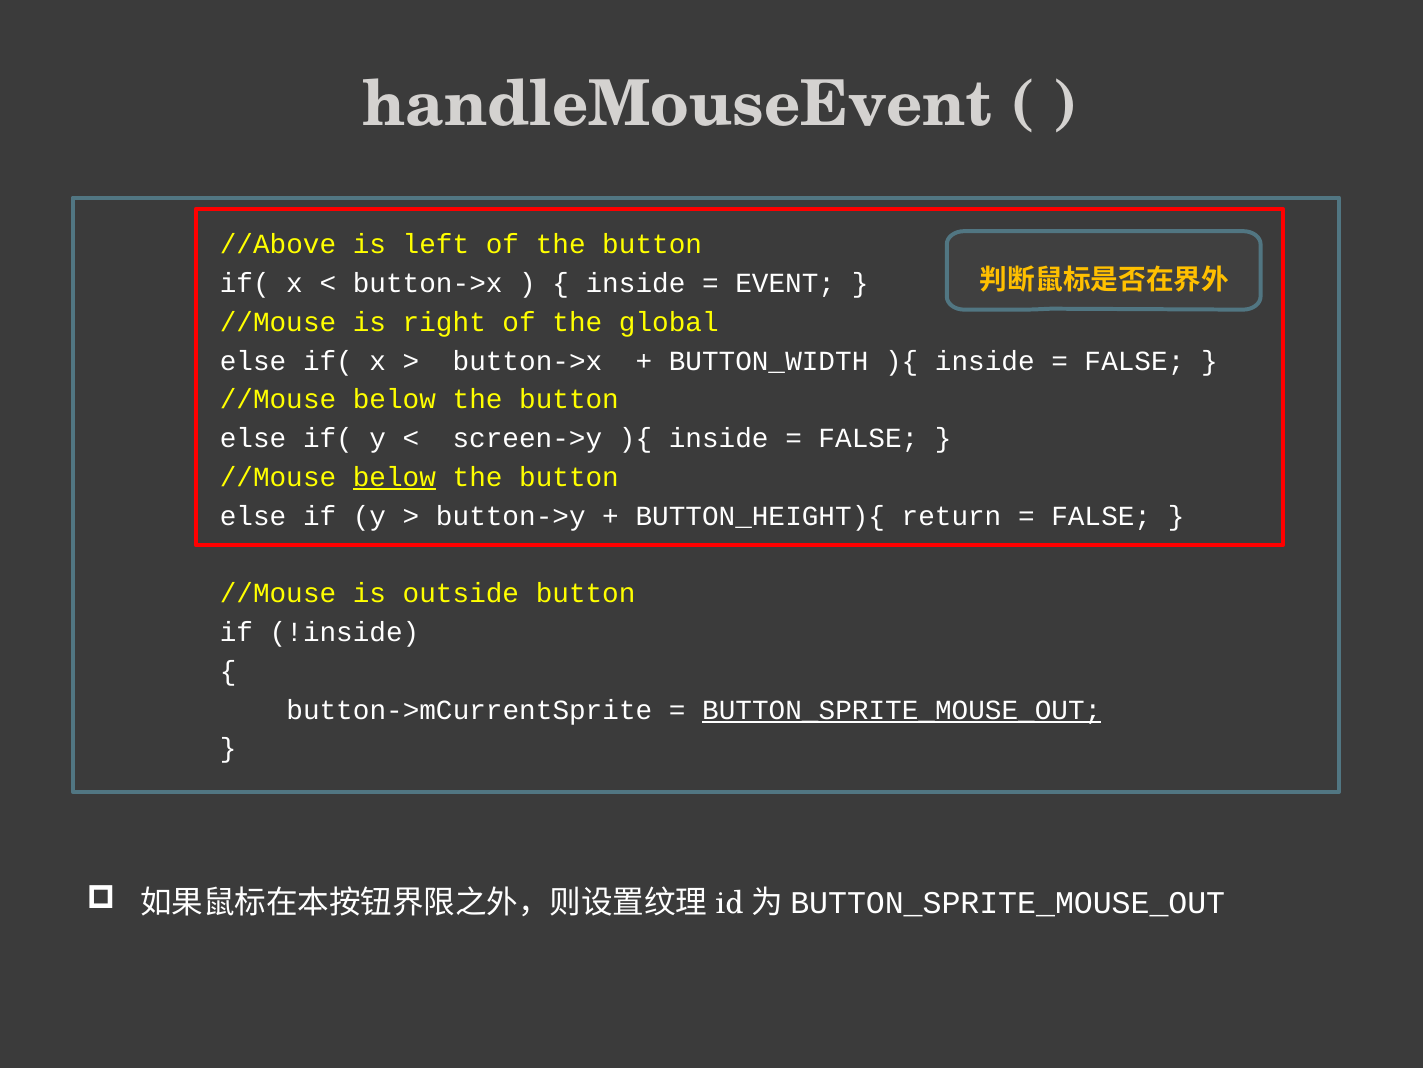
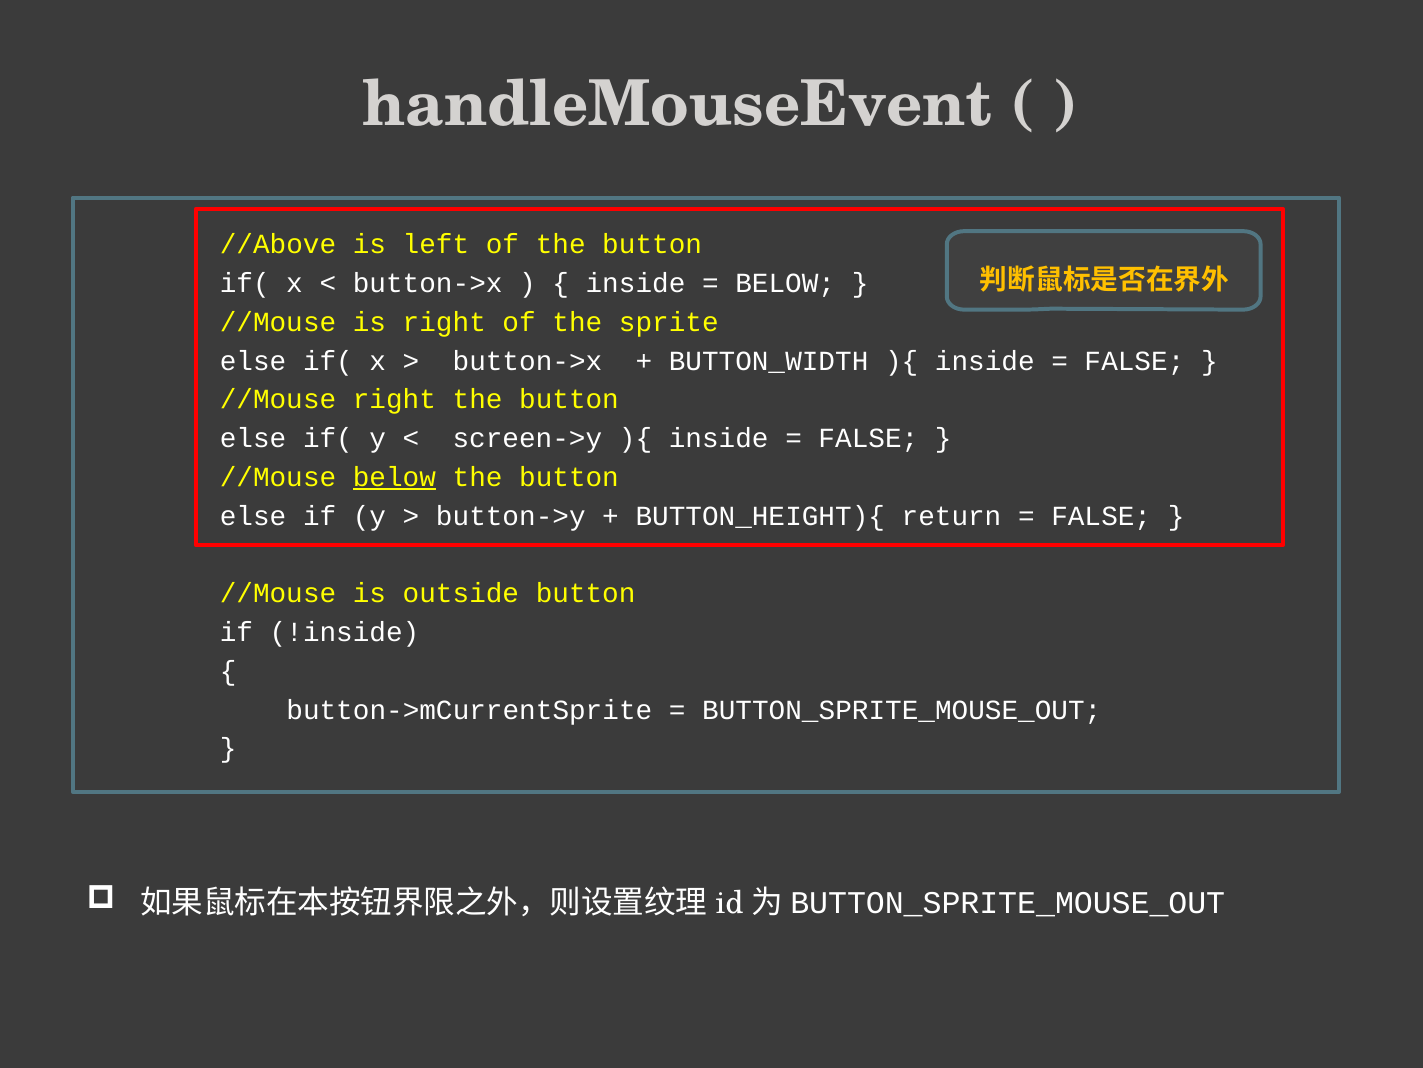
EVENT at (785, 283): EVENT -> BELOW
global: global -> sprite
below at (394, 399): below -> right
BUTTON_SPRITE_MOUSE_OUT underline: present -> none
